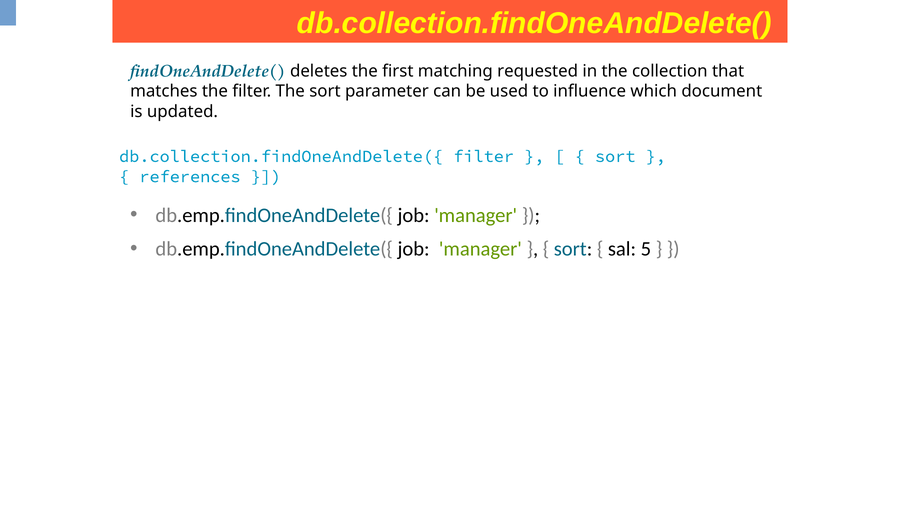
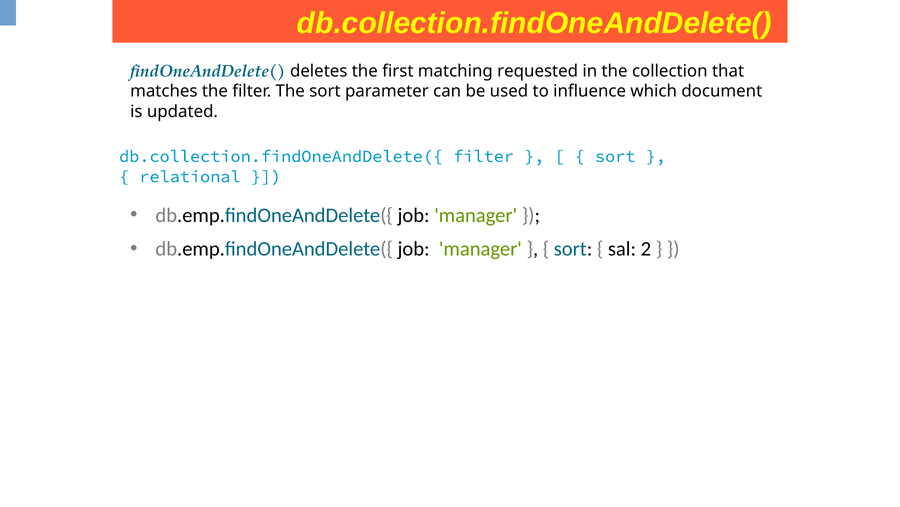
references: references -> relational
5: 5 -> 2
